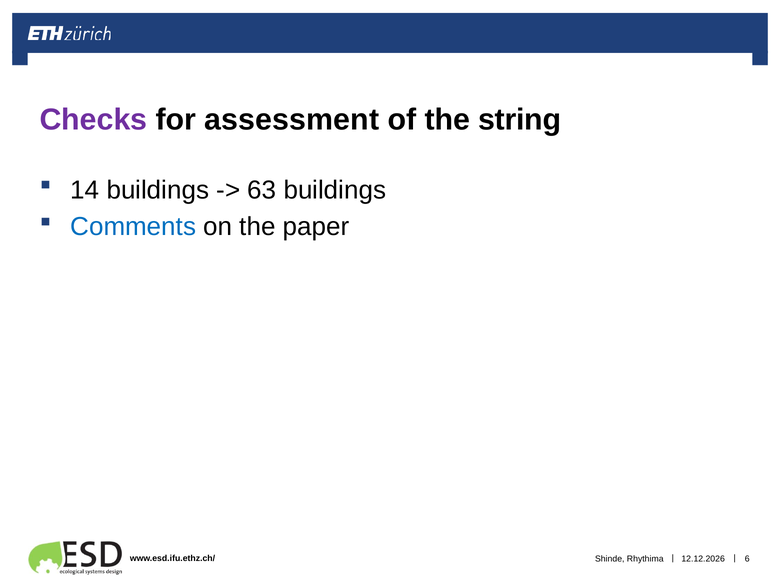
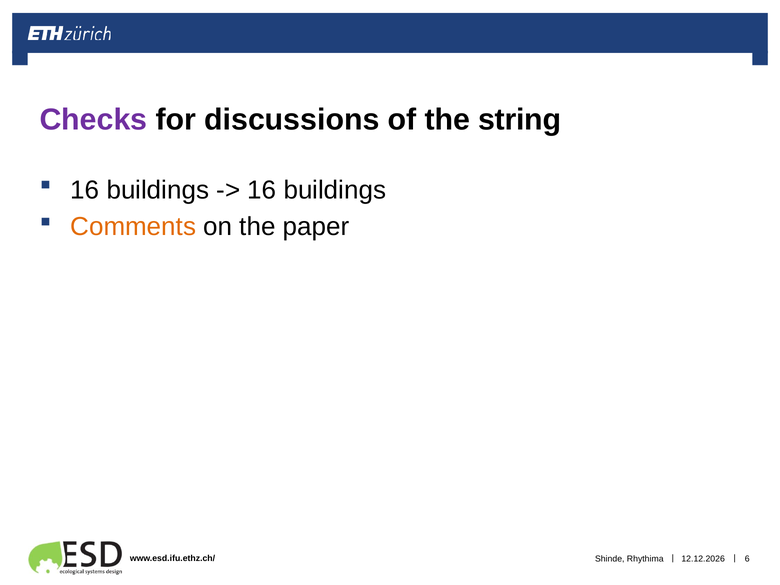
assessment: assessment -> discussions
14 at (85, 190): 14 -> 16
63 at (262, 190): 63 -> 16
Comments colour: blue -> orange
